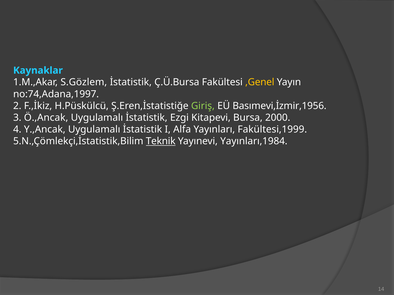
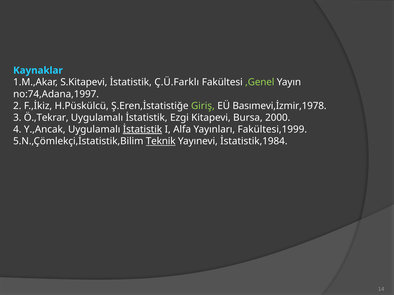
S.Gözlem: S.Gözlem -> S.Kitapevi
Ç.Ü.Bursa: Ç.Ü.Bursa -> Ç.Ü.Farklı
,Genel colour: yellow -> light green
Basımevi,İzmir,1956: Basımevi,İzmir,1956 -> Basımevi,İzmir,1978
Ö.,Ancak: Ö.,Ancak -> Ö.,Tekrar
İstatistik at (142, 130) underline: none -> present
Yayınları,1984: Yayınları,1984 -> İstatistik,1984
